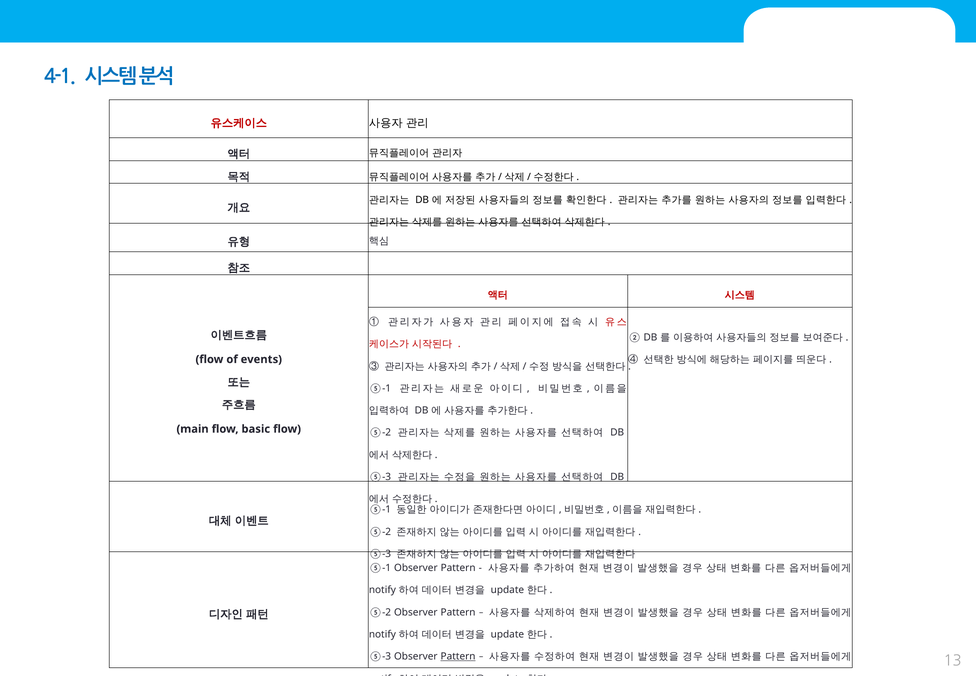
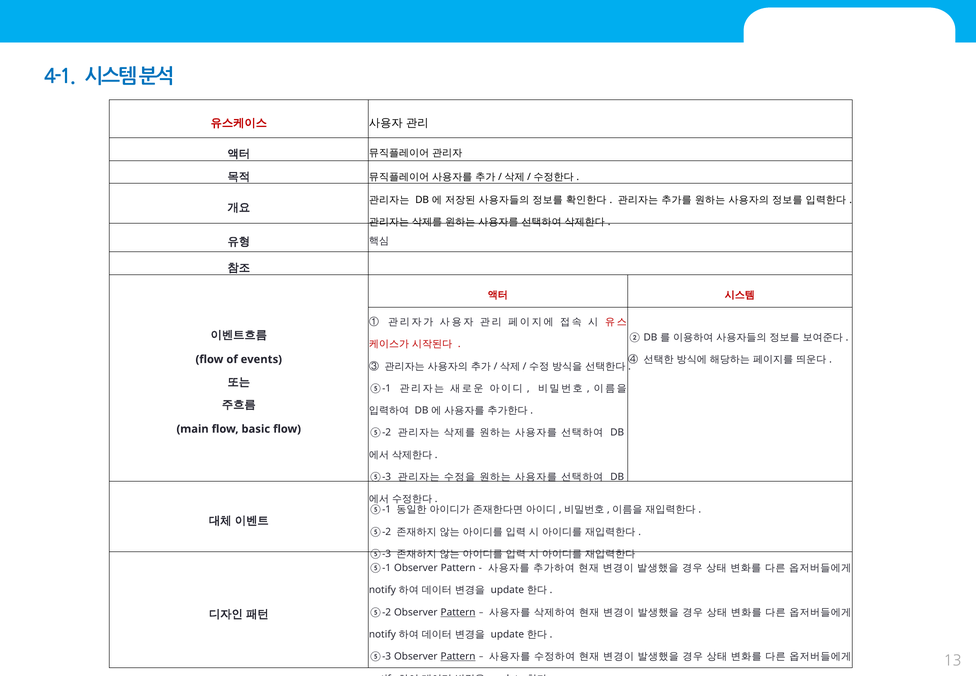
Pattern at (458, 612) underline: none -> present
